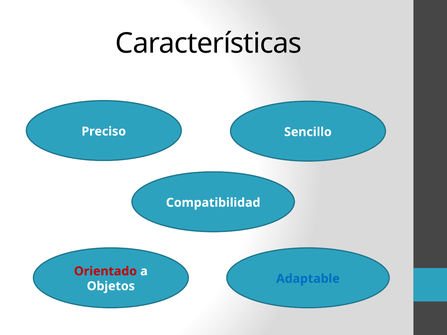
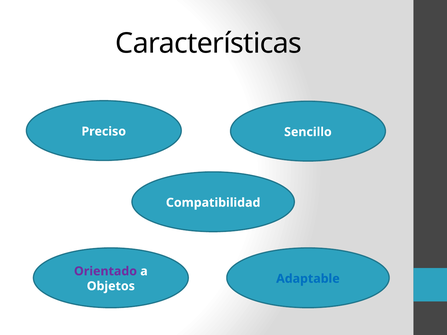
Orientado colour: red -> purple
